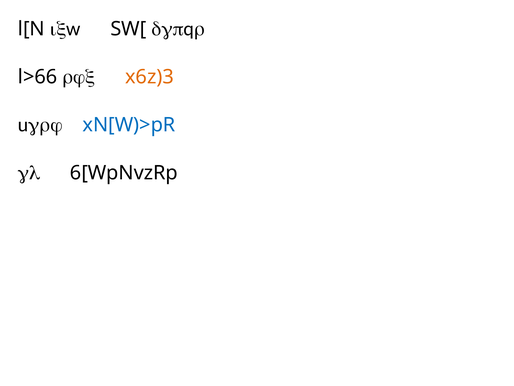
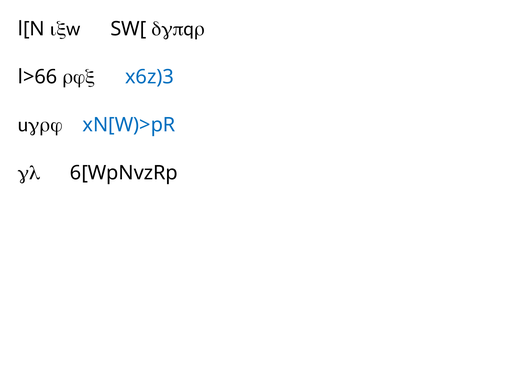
x6z)3 colour: orange -> blue
